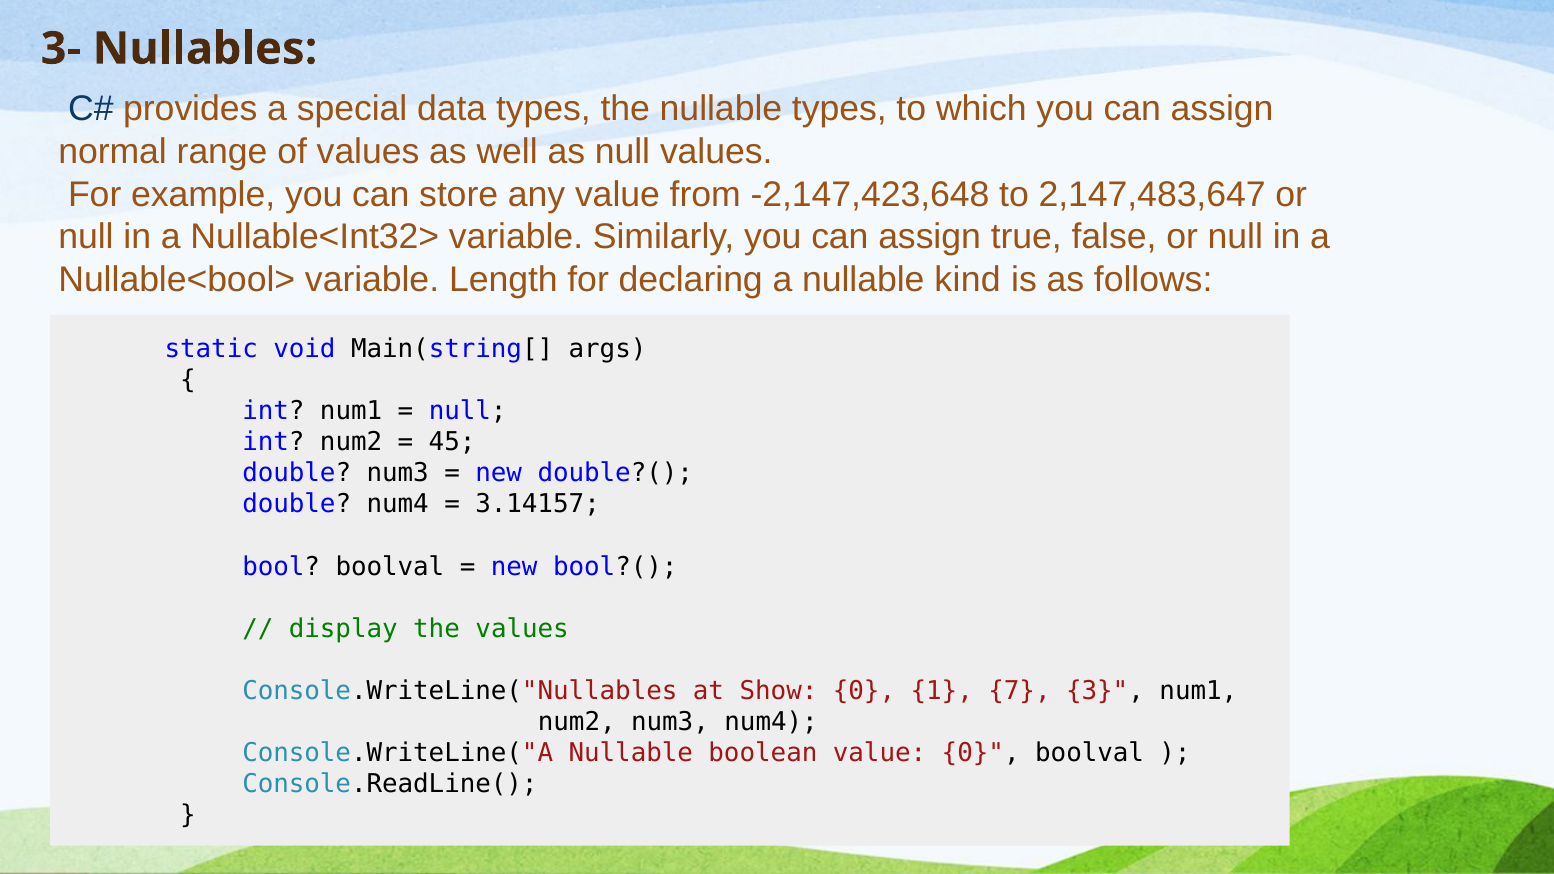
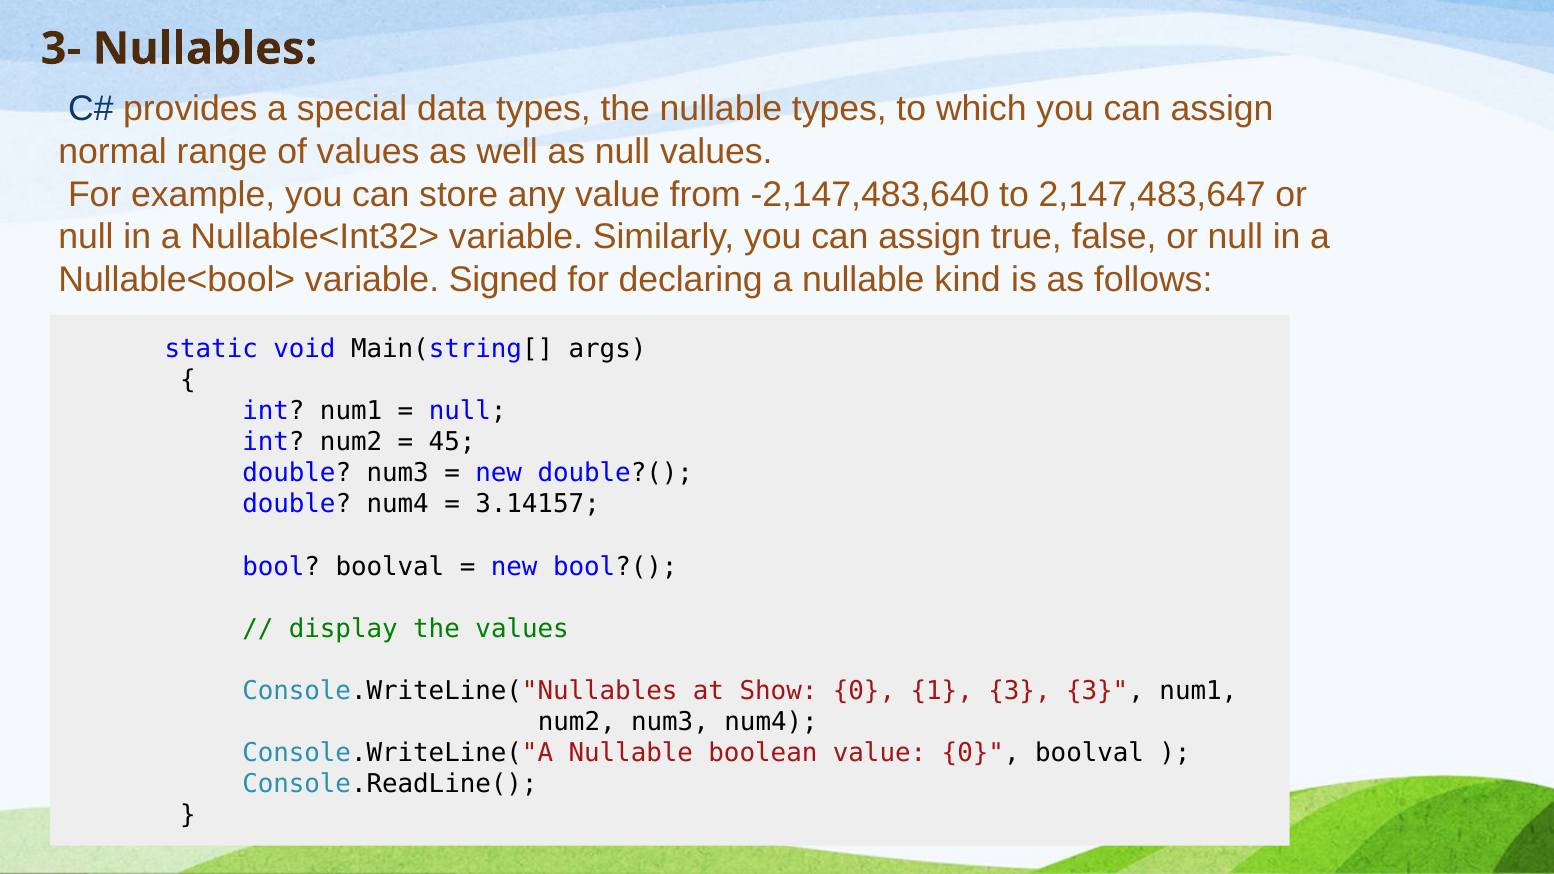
-2,147,423,648: -2,147,423,648 -> -2,147,483,640
Length: Length -> Signed
1 7: 7 -> 3
